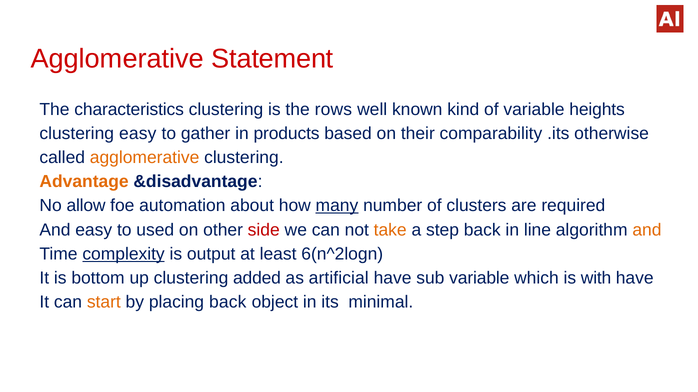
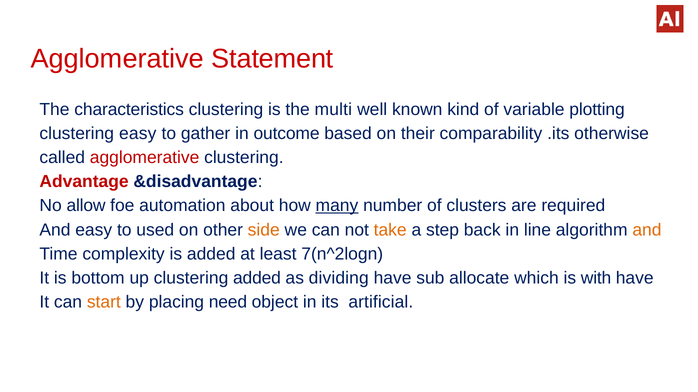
rows: rows -> multi
heights: heights -> plotting
products: products -> outcome
agglomerative at (145, 158) colour: orange -> red
Advantage colour: orange -> red
side colour: red -> orange
complexity underline: present -> none
is output: output -> added
6(n^2logn: 6(n^2logn -> 7(n^2logn
artificial: artificial -> dividing
sub variable: variable -> allocate
placing back: back -> need
minimal: minimal -> artificial
